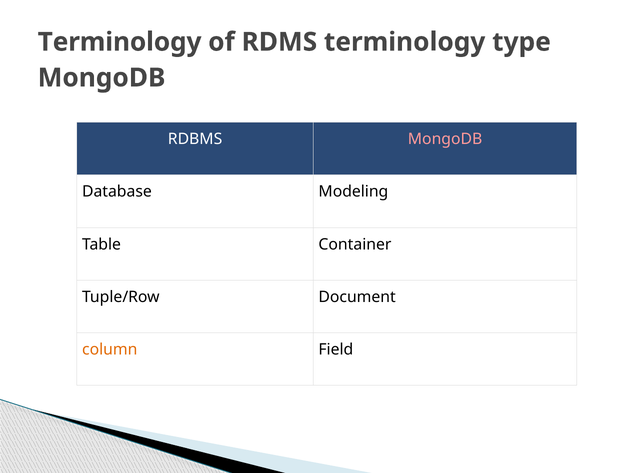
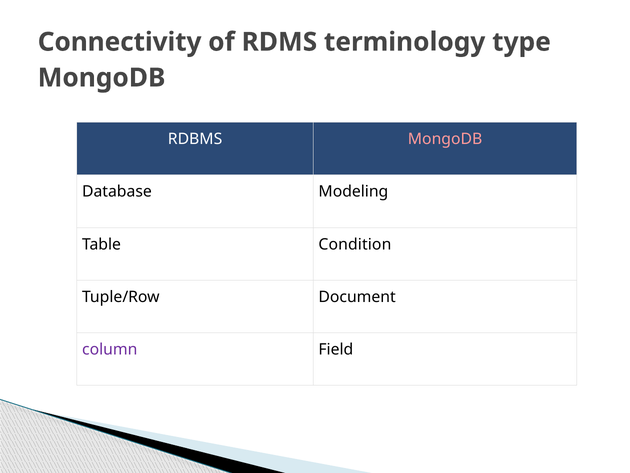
Terminology at (120, 42): Terminology -> Connectivity
Container: Container -> Condition
column colour: orange -> purple
